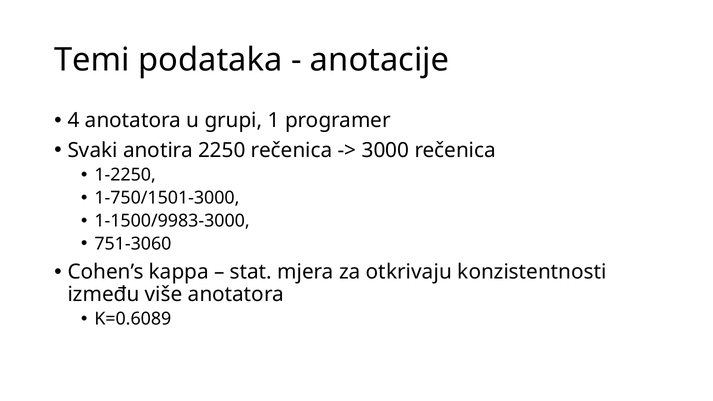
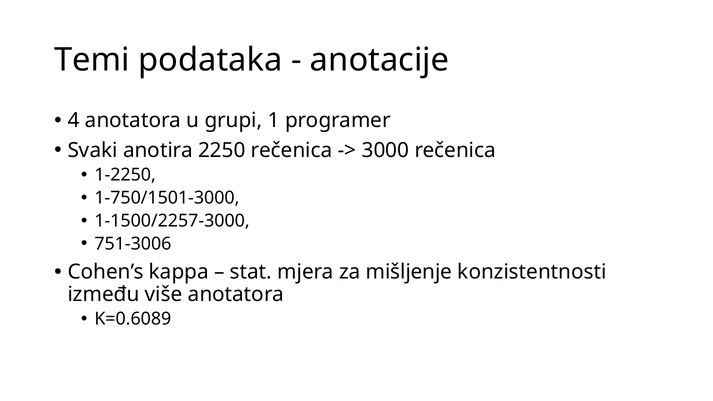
1-1500/9983-3000: 1-1500/9983-3000 -> 1-1500/2257-3000
751-3060: 751-3060 -> 751-3006
otkrivaju: otkrivaju -> mišljenje
